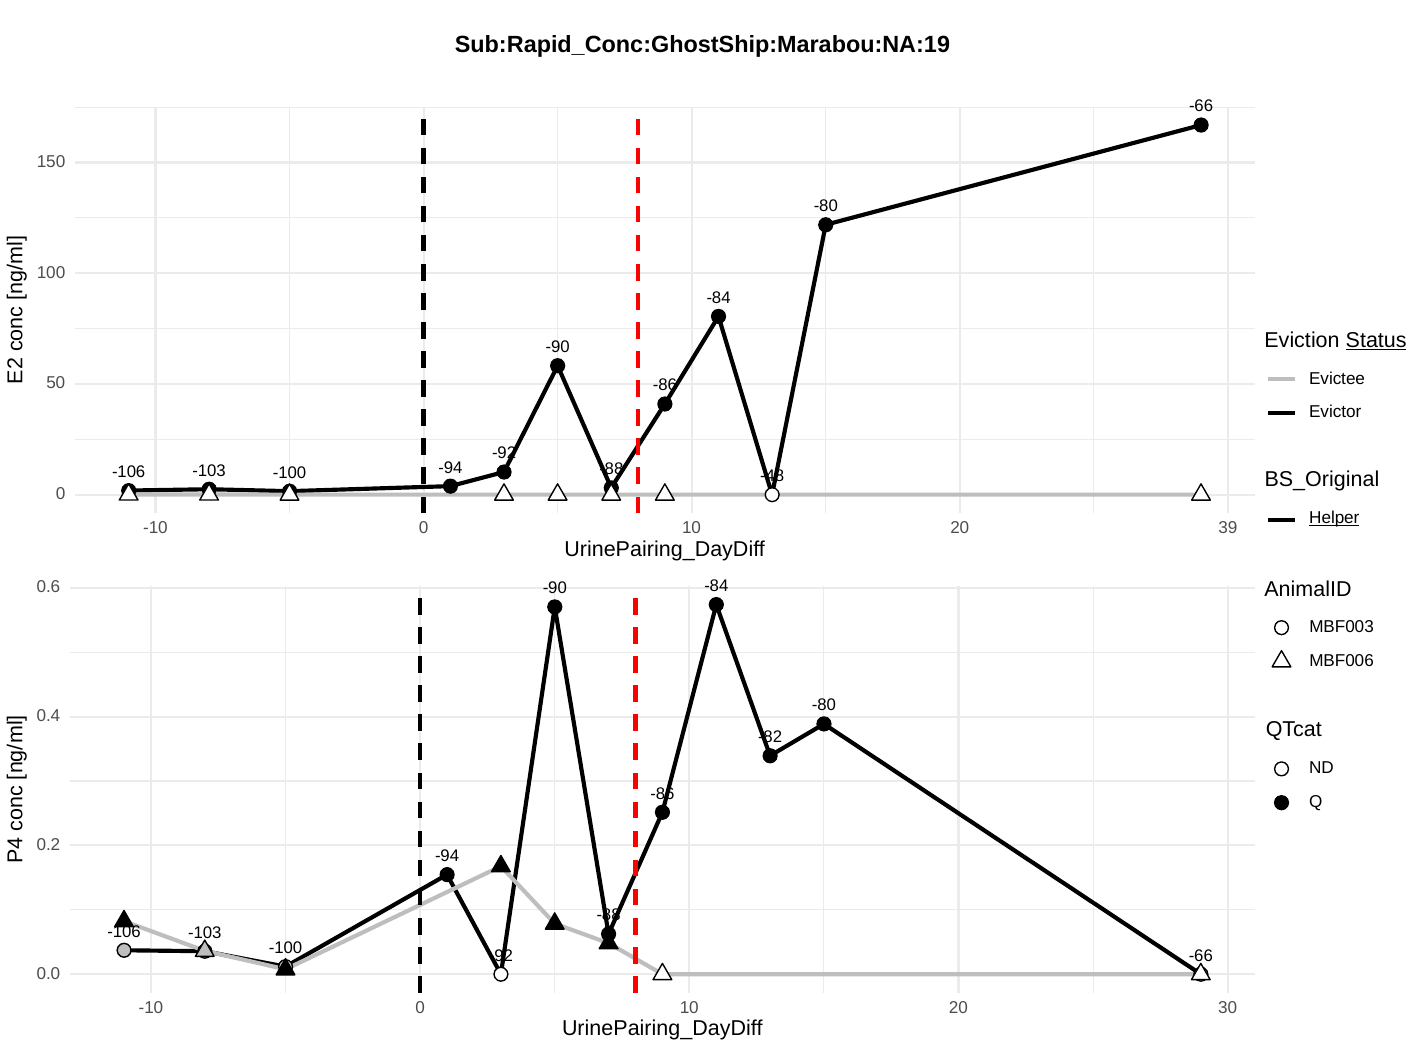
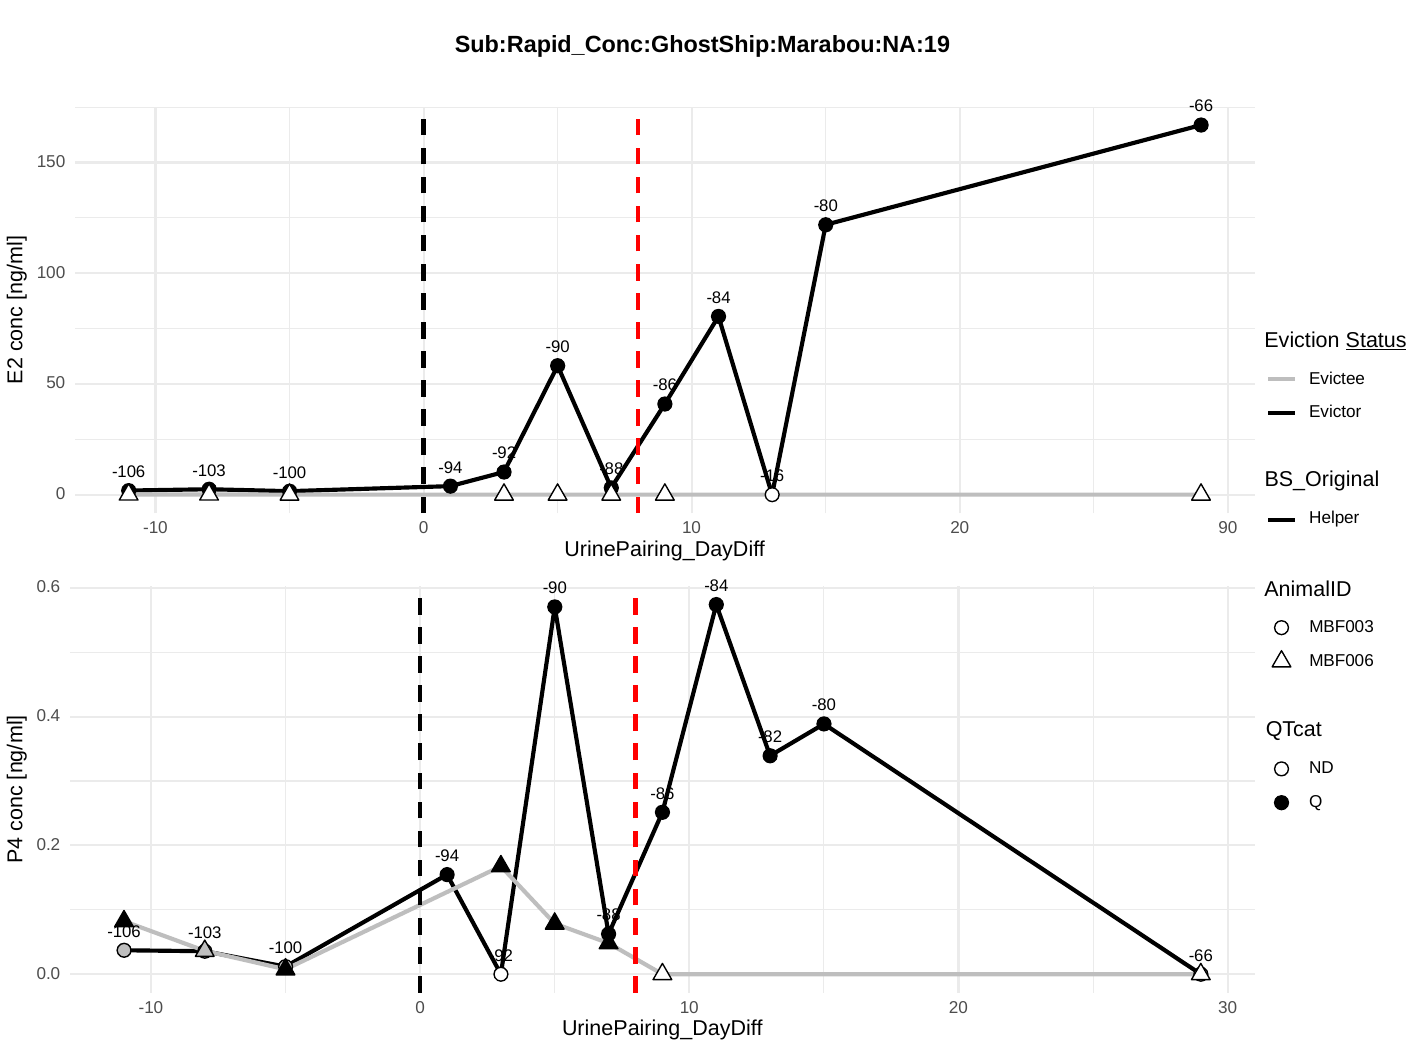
-48: -48 -> -16
Helper underline: present -> none
39: 39 -> 90
